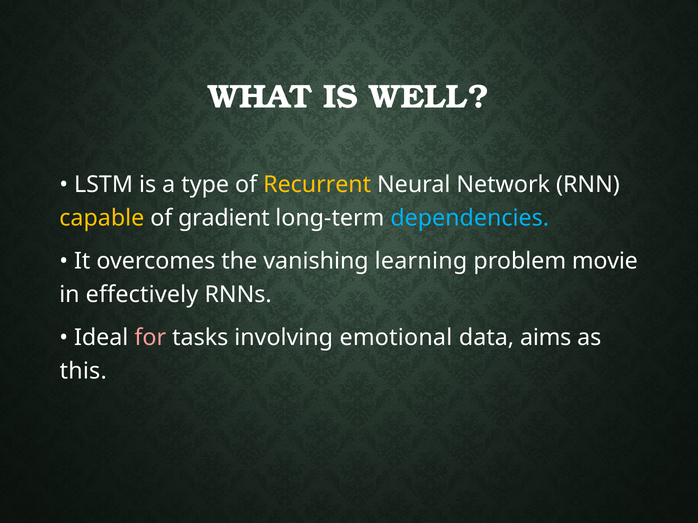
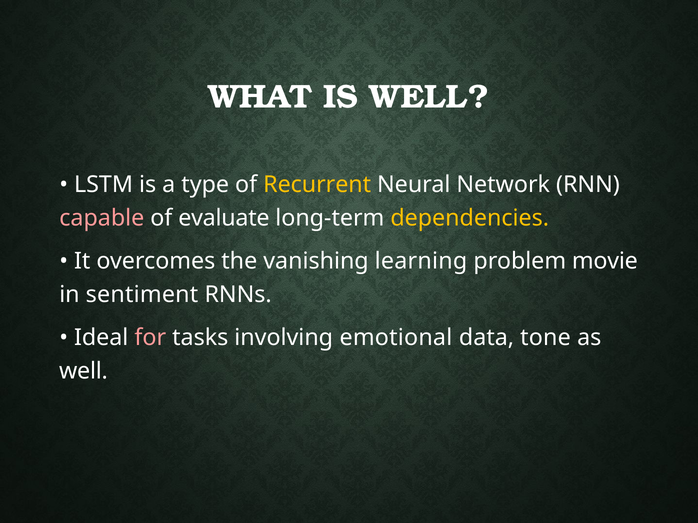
capable colour: yellow -> pink
gradient: gradient -> evaluate
dependencies colour: light blue -> yellow
effectively: effectively -> sentiment
aims: aims -> tone
this at (83, 372): this -> well
